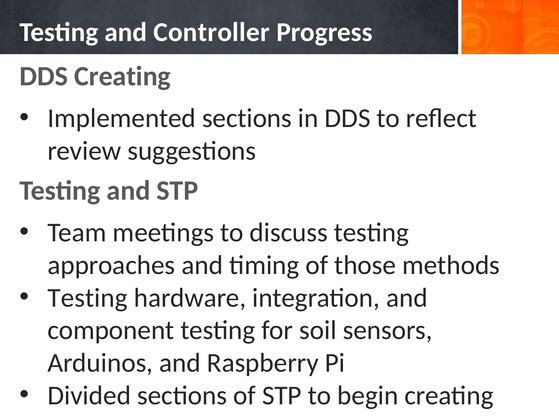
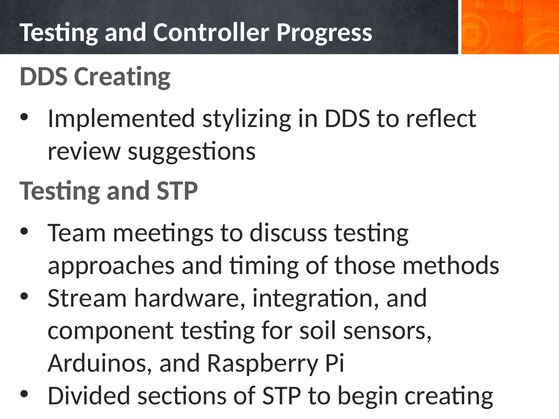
Implemented sections: sections -> stylizing
Testing at (88, 298): Testing -> Stream
